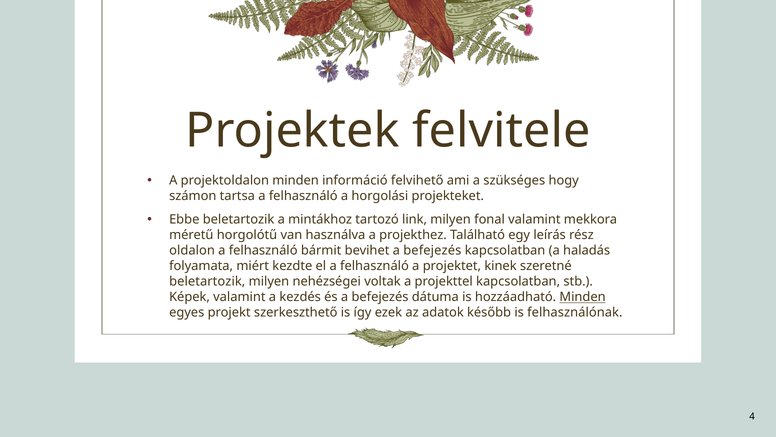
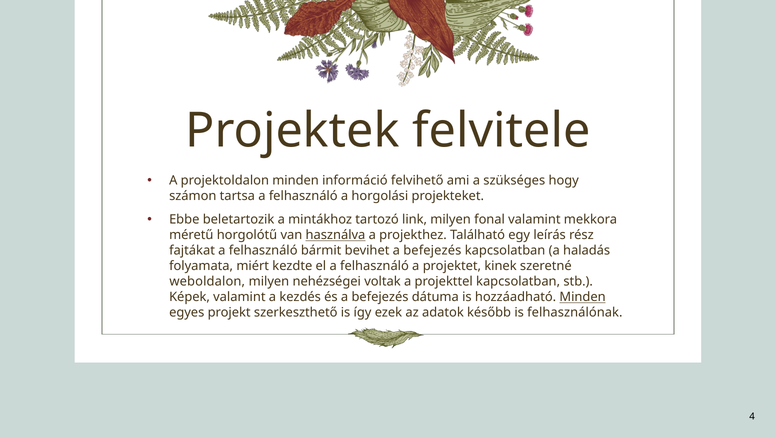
használva underline: none -> present
oldalon: oldalon -> fajtákat
beletartozik at (207, 281): beletartozik -> weboldalon
